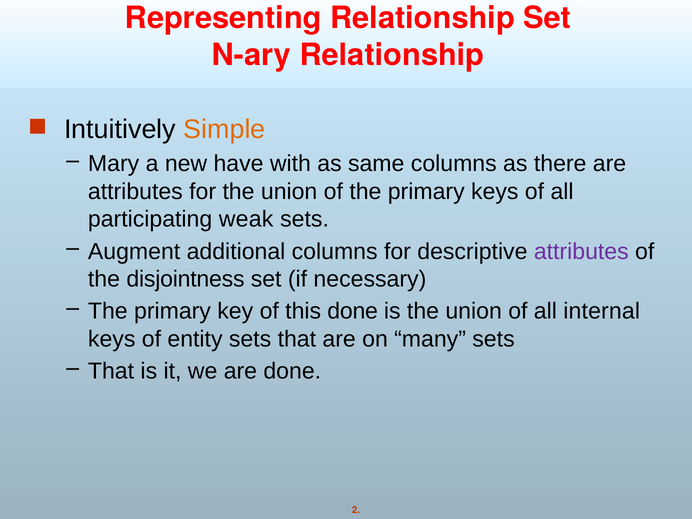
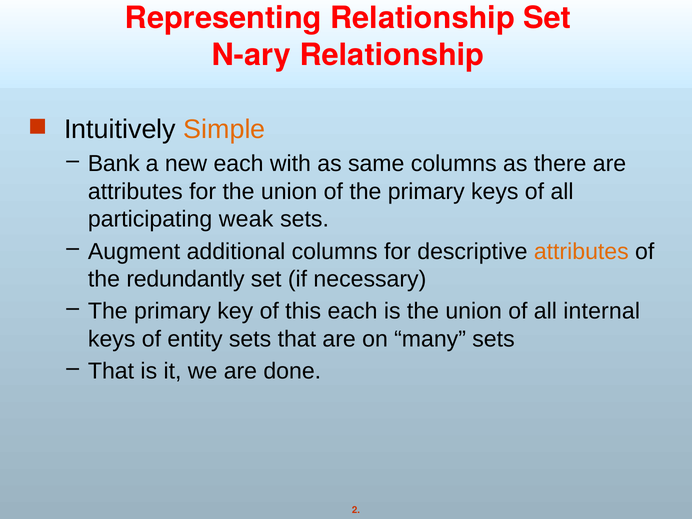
Mary: Mary -> Bank
new have: have -> each
attributes at (581, 251) colour: purple -> orange
disjointness: disjointness -> redundantly
this done: done -> each
